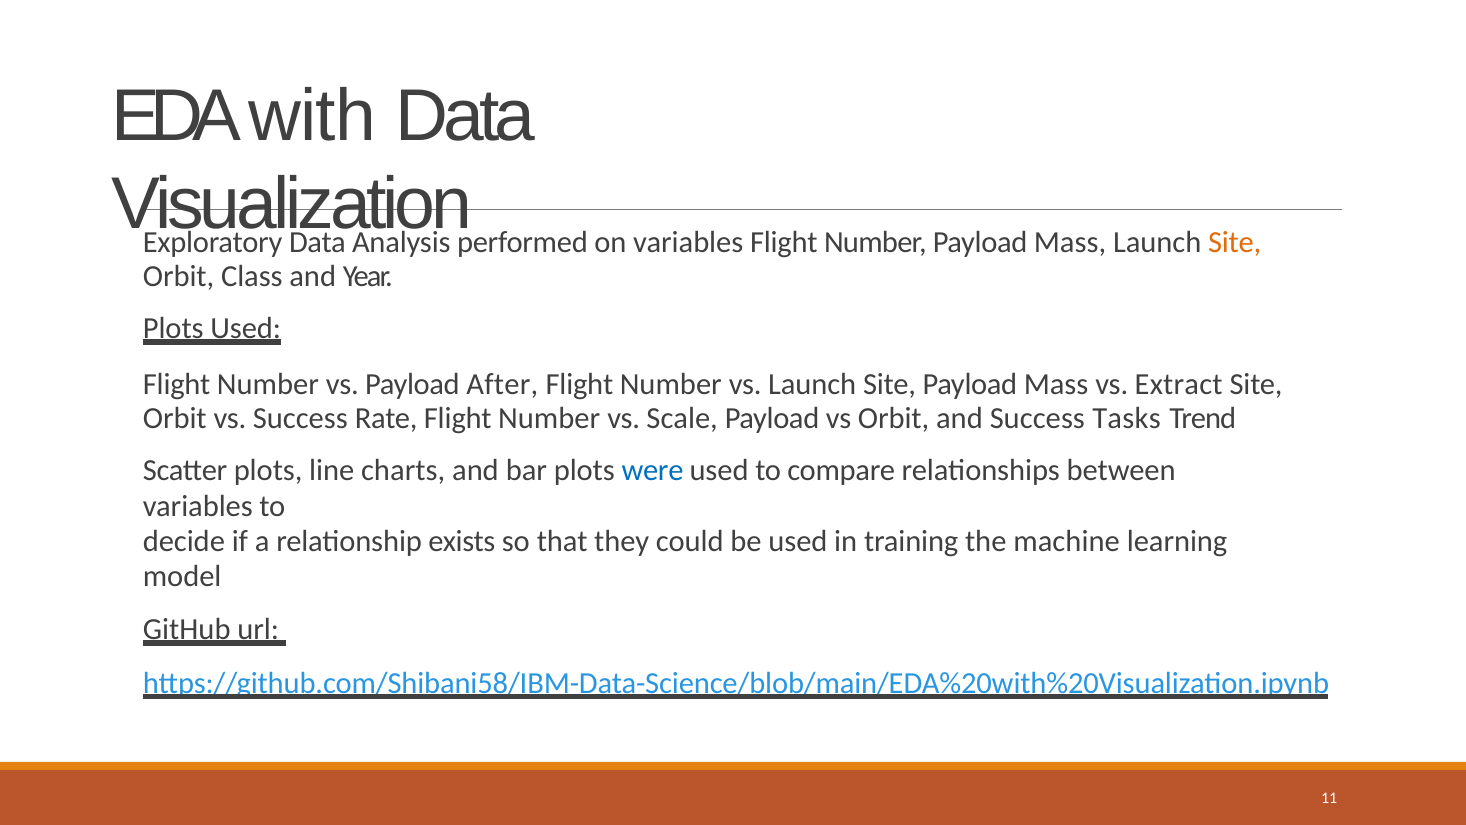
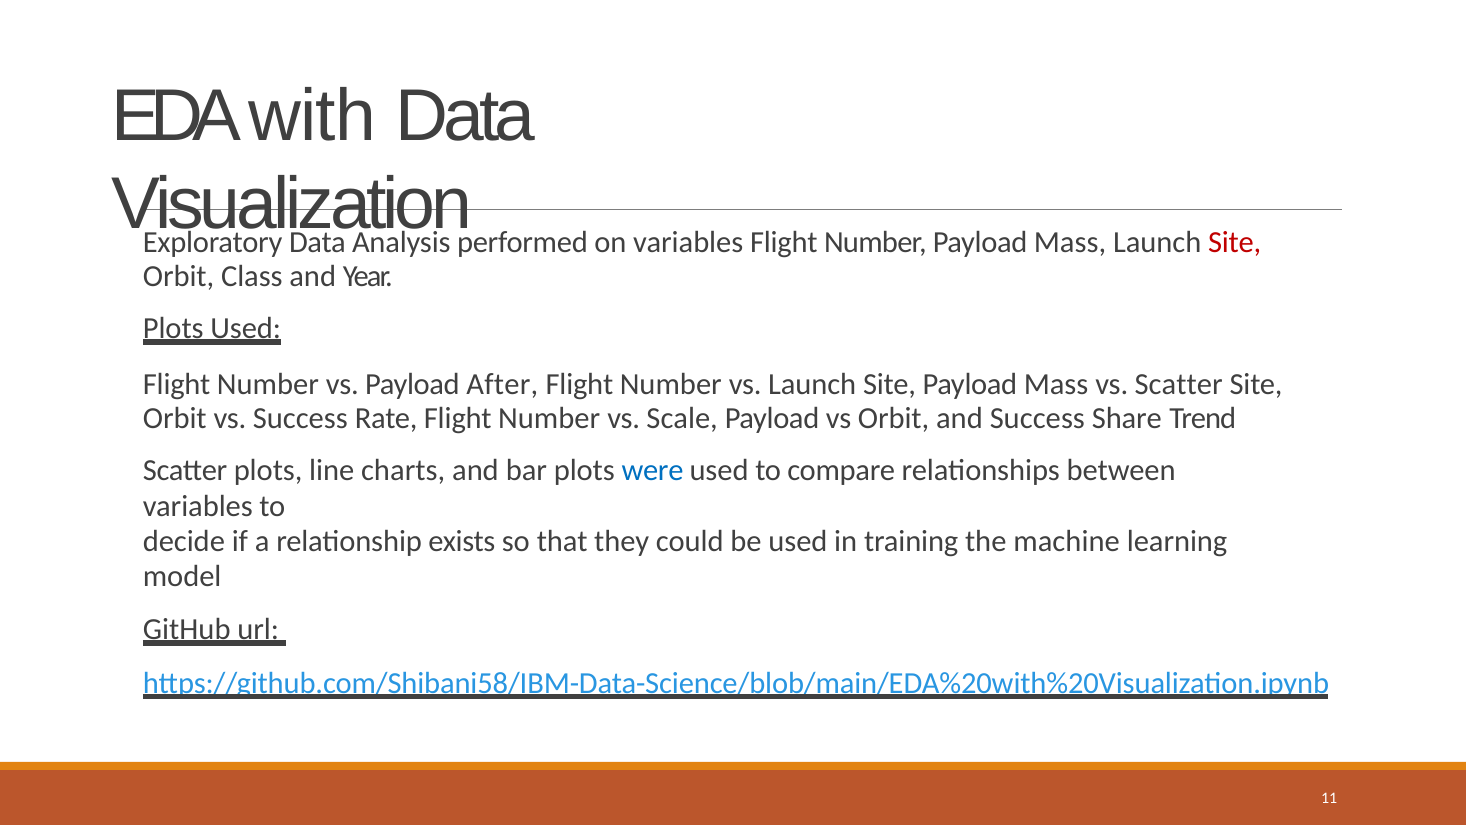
Site at (1235, 242) colour: orange -> red
vs Extract: Extract -> Scatter
Tasks: Tasks -> Share
